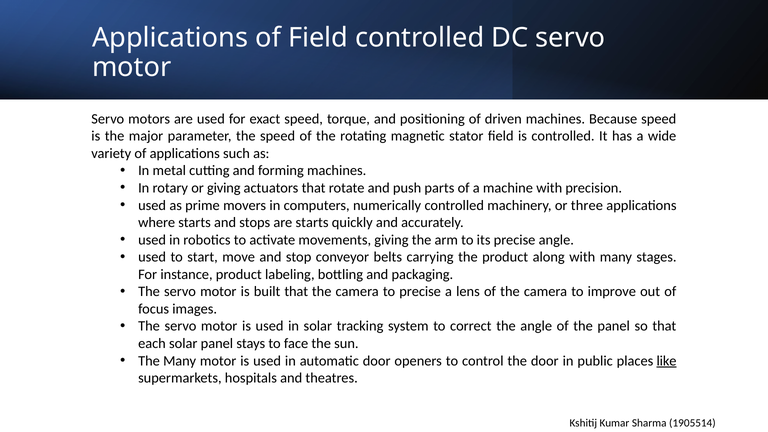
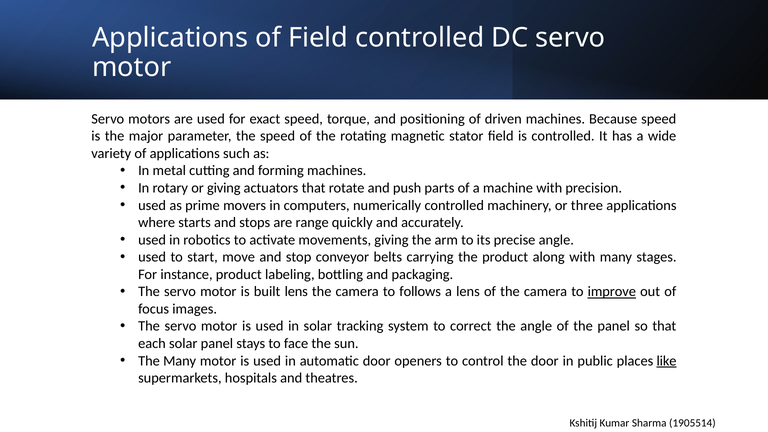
are starts: starts -> range
built that: that -> lens
to precise: precise -> follows
improve underline: none -> present
